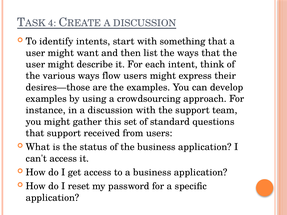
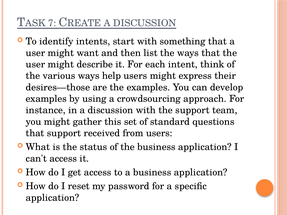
4: 4 -> 7
flow: flow -> help
